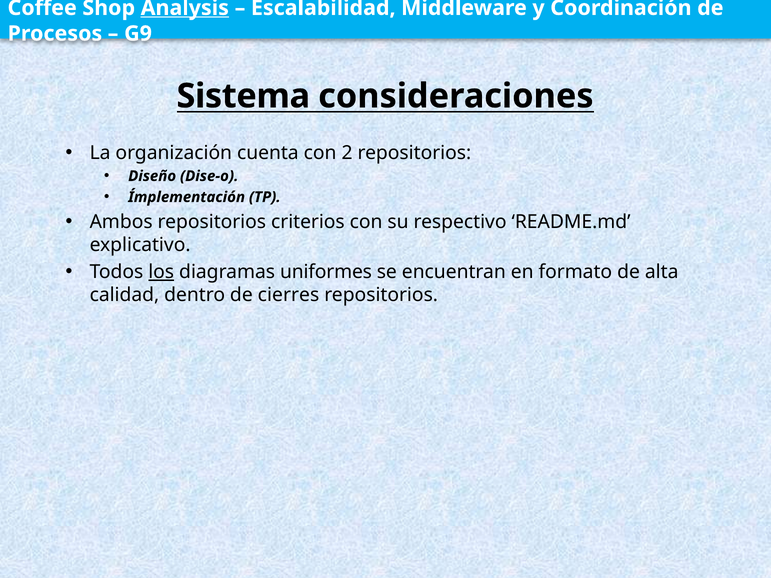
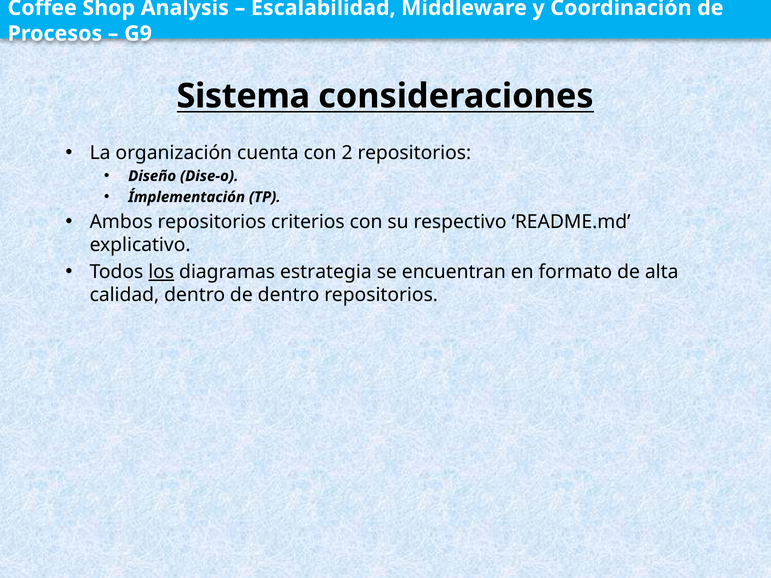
Analysis underline: present -> none
uniformes: uniformes -> estrategia
de cierres: cierres -> dentro
